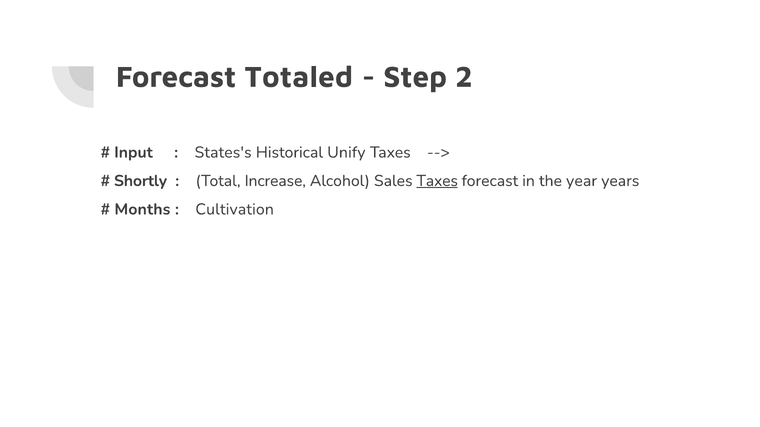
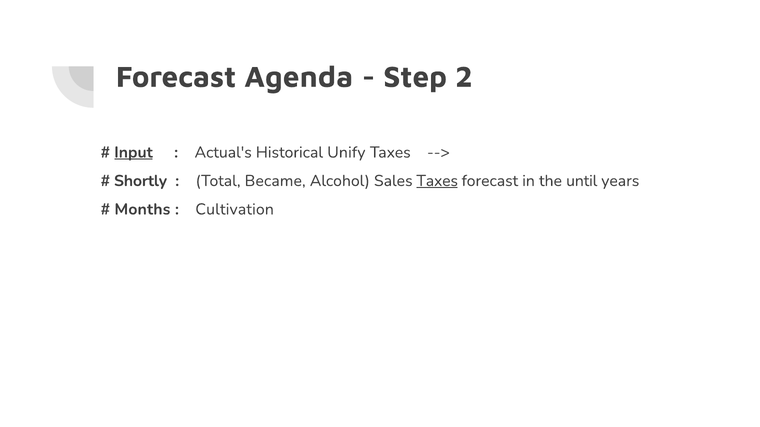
Totaled: Totaled -> Agenda
Input underline: none -> present
States's: States's -> Actual's
Increase: Increase -> Became
year: year -> until
